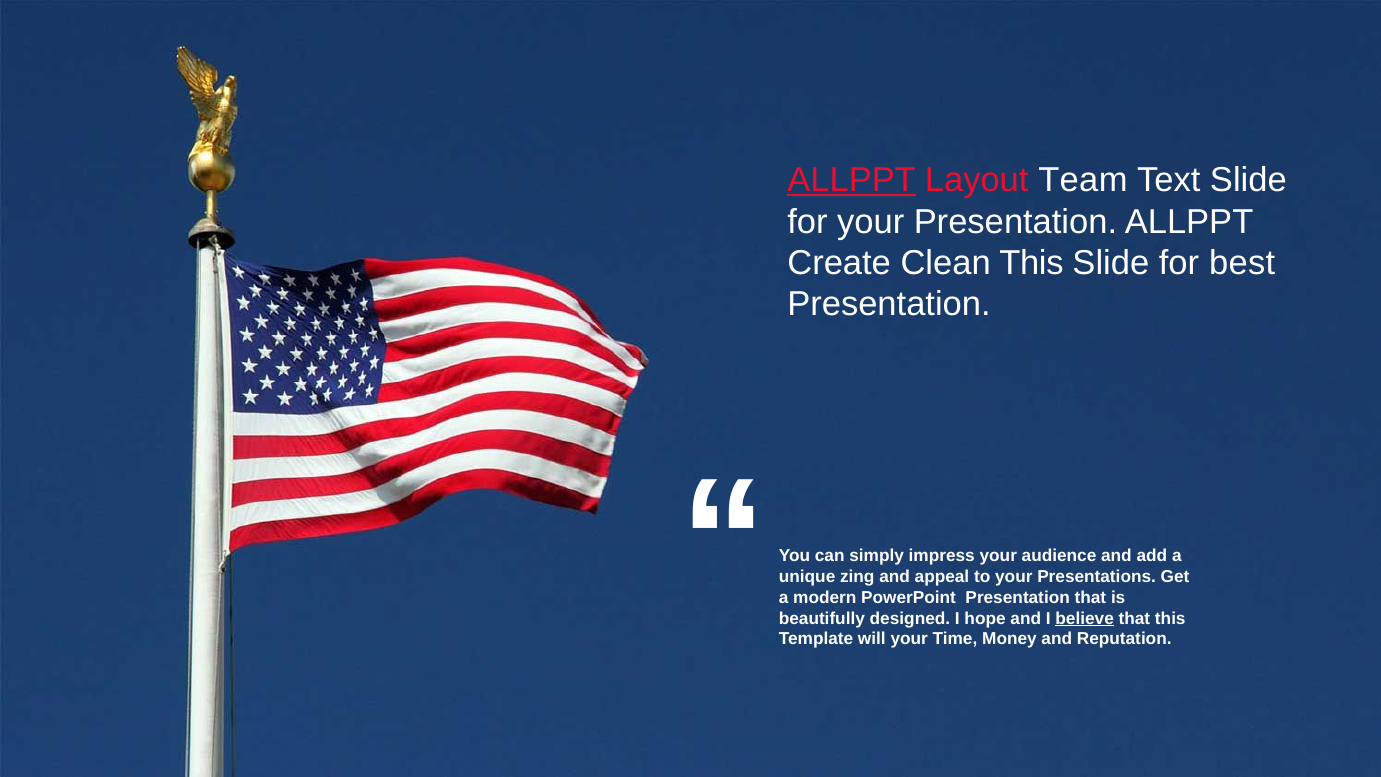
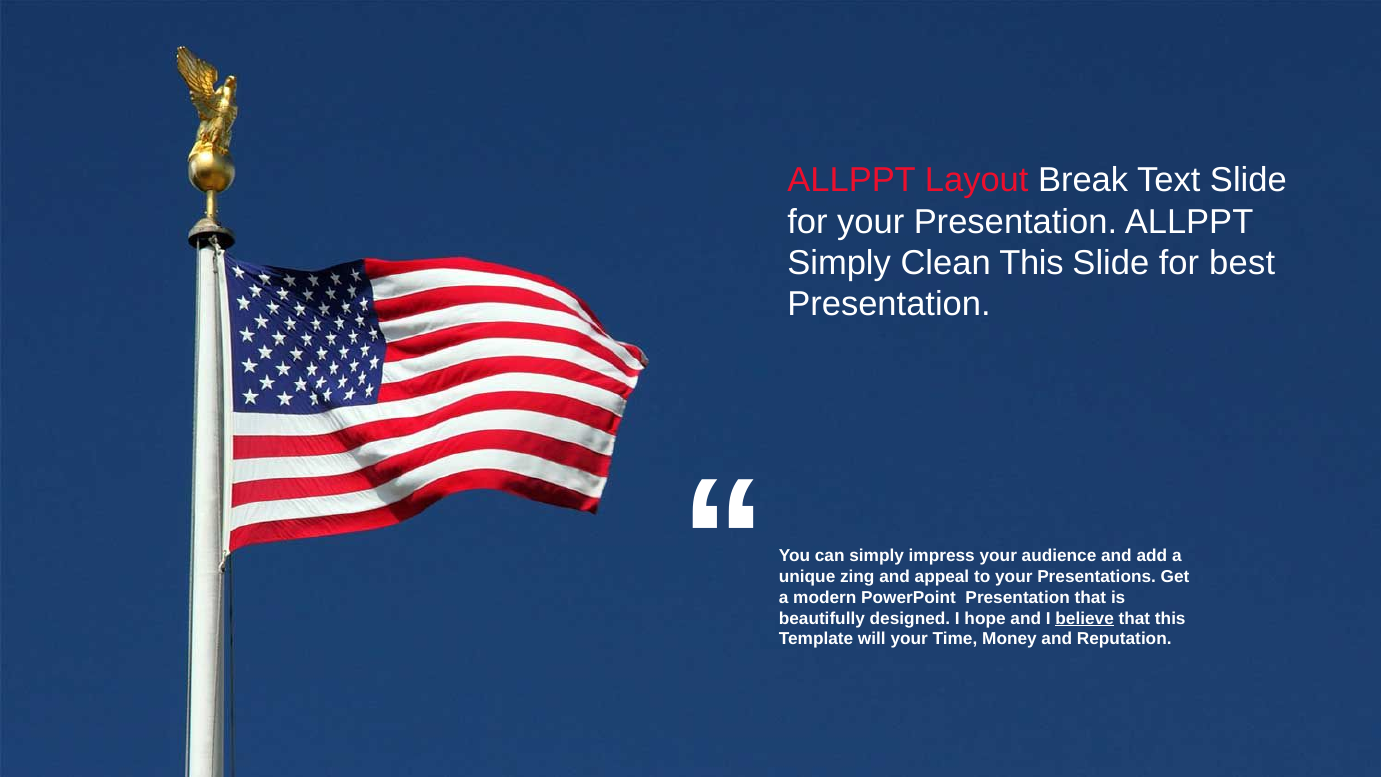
ALLPPT at (852, 180) underline: present -> none
Team: Team -> Break
Create at (839, 263): Create -> Simply
